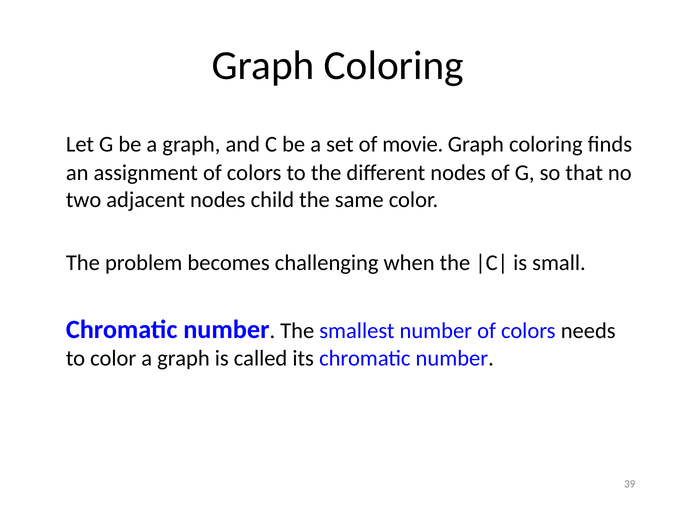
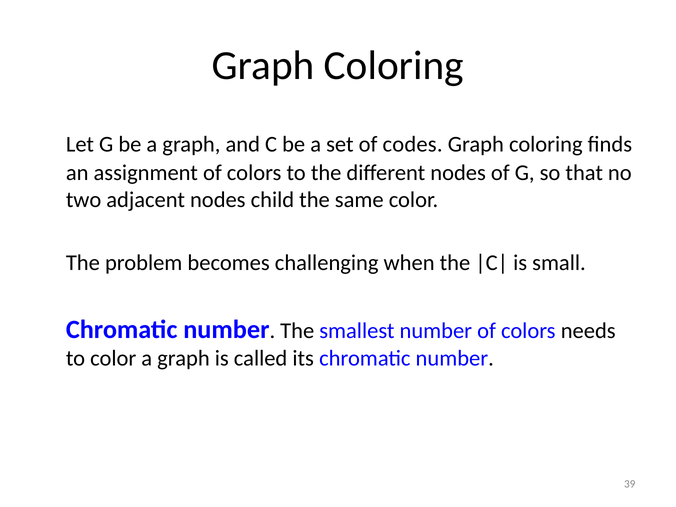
movie: movie -> codes
